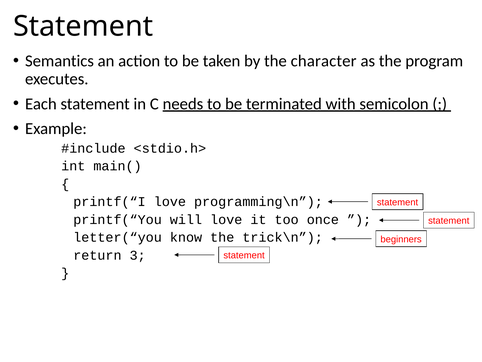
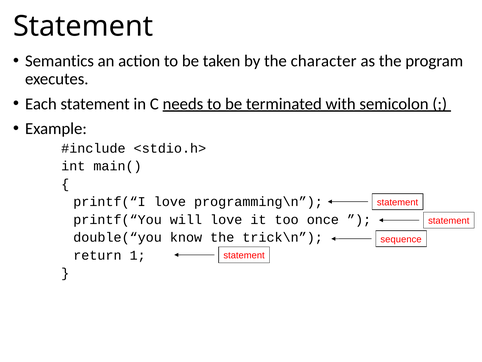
letter(“you: letter(“you -> double(“you
beginners: beginners -> sequence
3: 3 -> 1
